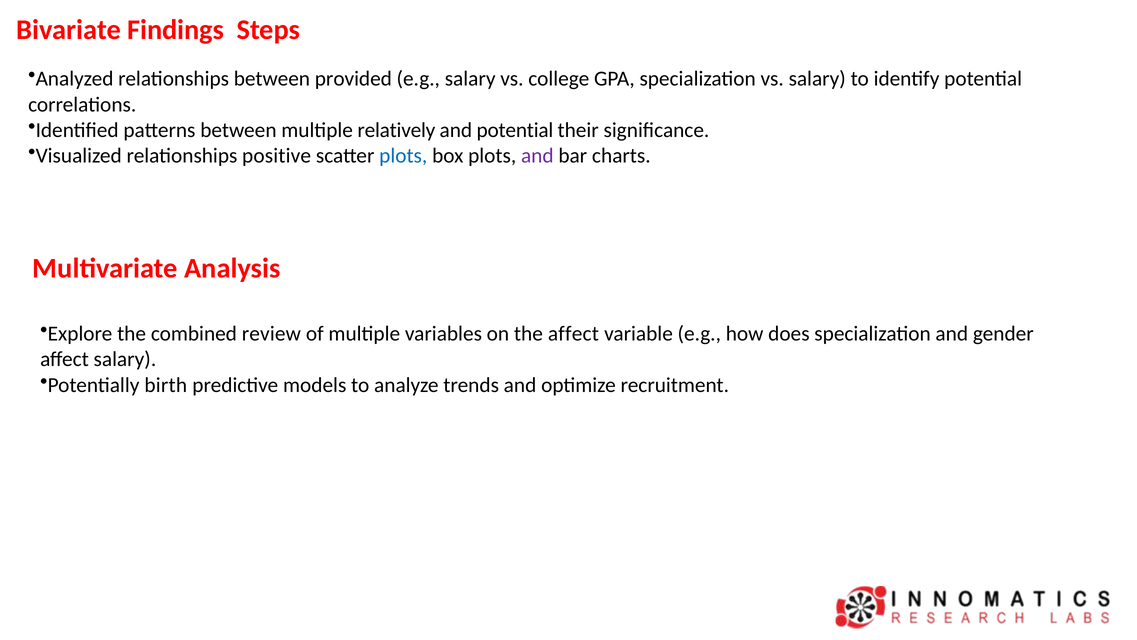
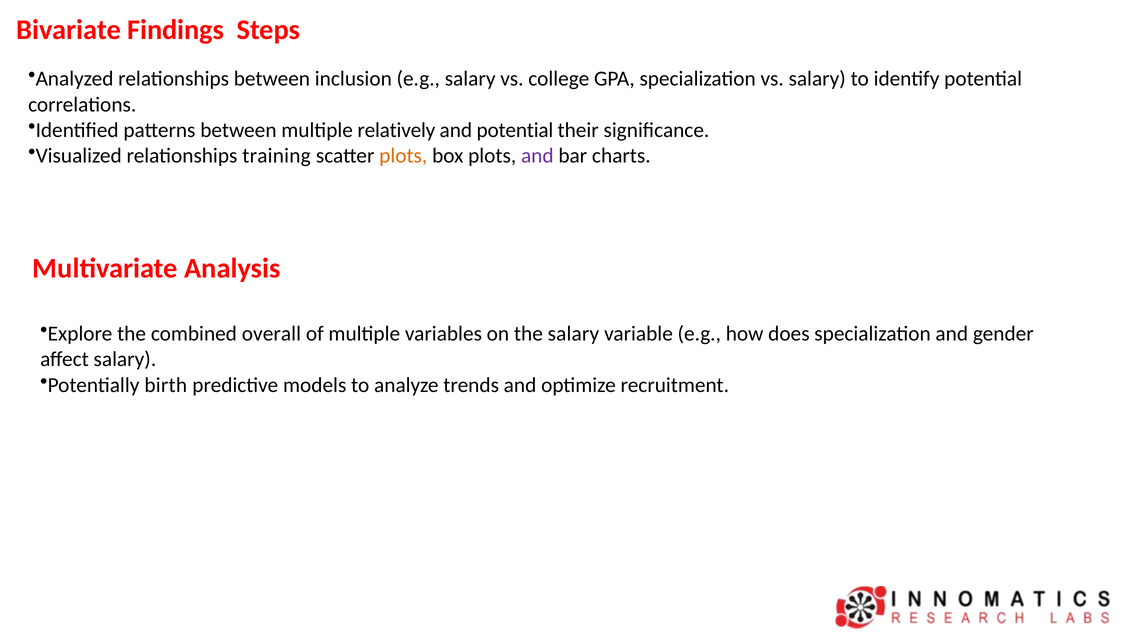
provided: provided -> inclusion
positive: positive -> training
plots at (403, 156) colour: blue -> orange
review: review -> overall
the affect: affect -> salary
